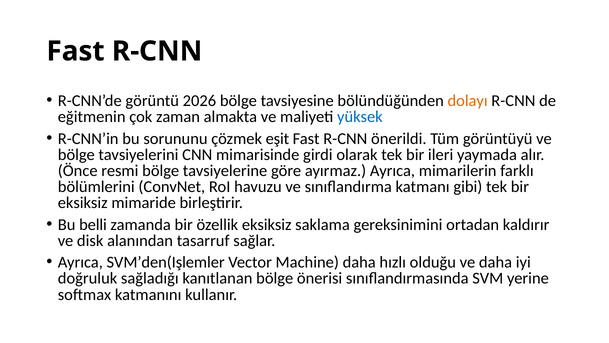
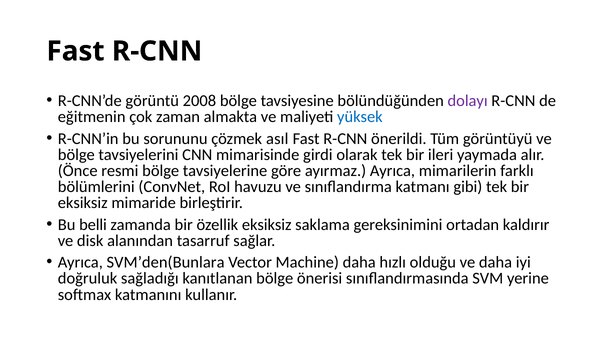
2026: 2026 -> 2008
dolayı colour: orange -> purple
eşit: eşit -> asıl
SVM’den(Işlemler: SVM’den(Işlemler -> SVM’den(Bunlara
